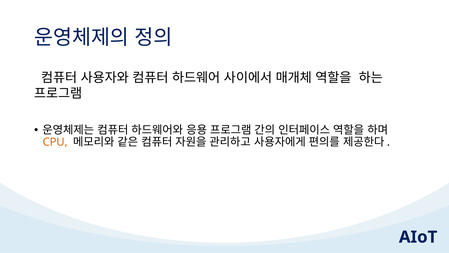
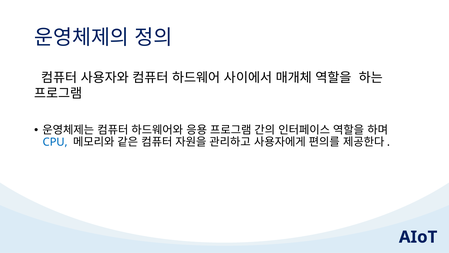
CPU colour: orange -> blue
